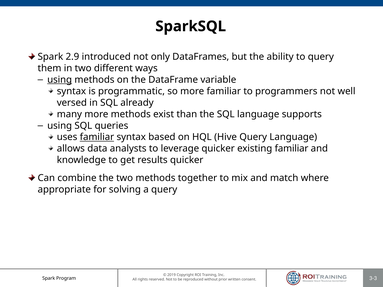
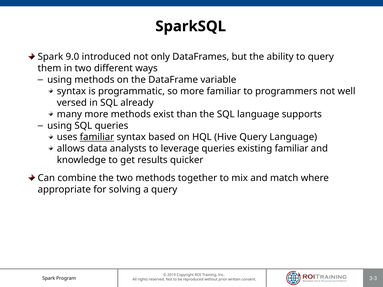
2.9: 2.9 -> 9.0
using at (60, 80) underline: present -> none
leverage quicker: quicker -> queries
